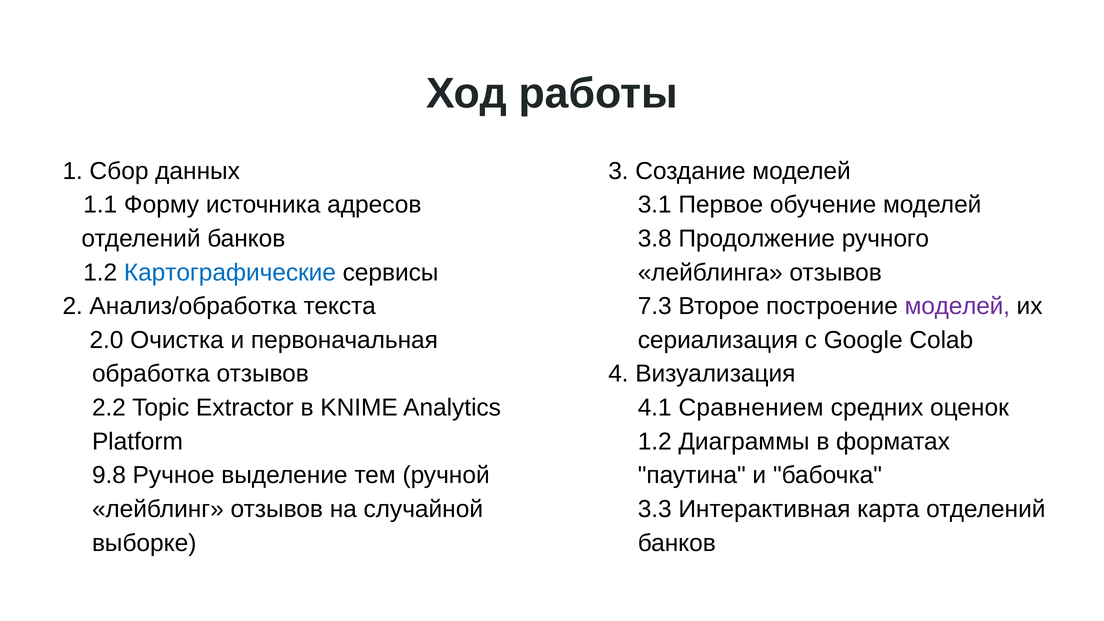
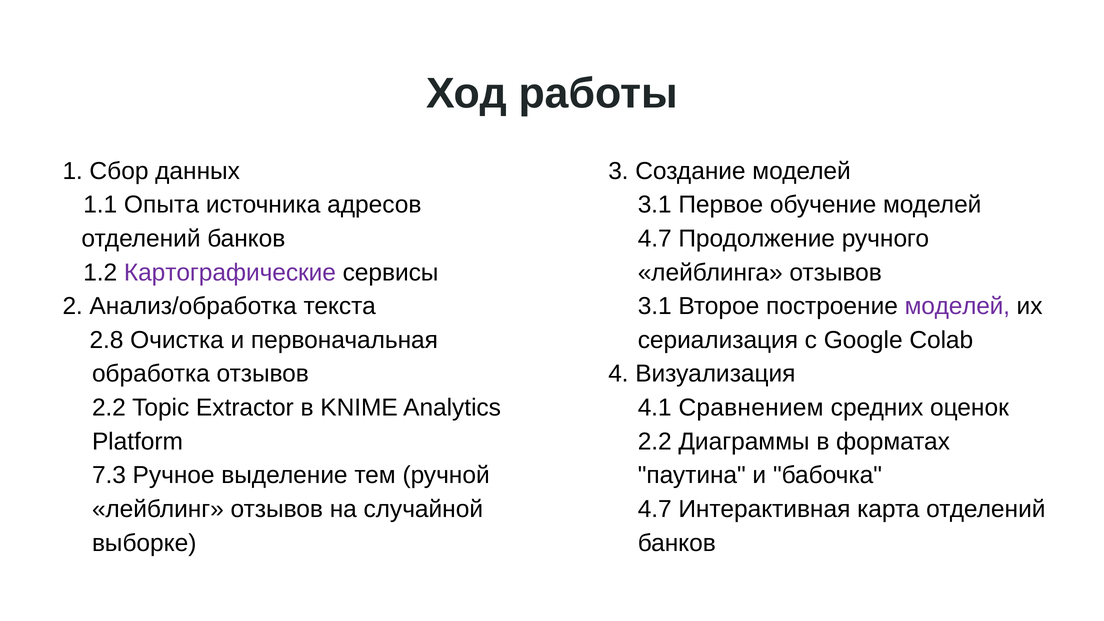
Форму: Форму -> Опыта
3.8 at (655, 239): 3.8 -> 4.7
Картографические colour: blue -> purple
7.3 at (655, 306): 7.3 -> 3.1
2.0: 2.0 -> 2.8
1.2 at (655, 442): 1.2 -> 2.2
9.8: 9.8 -> 7.3
3.3 at (655, 509): 3.3 -> 4.7
